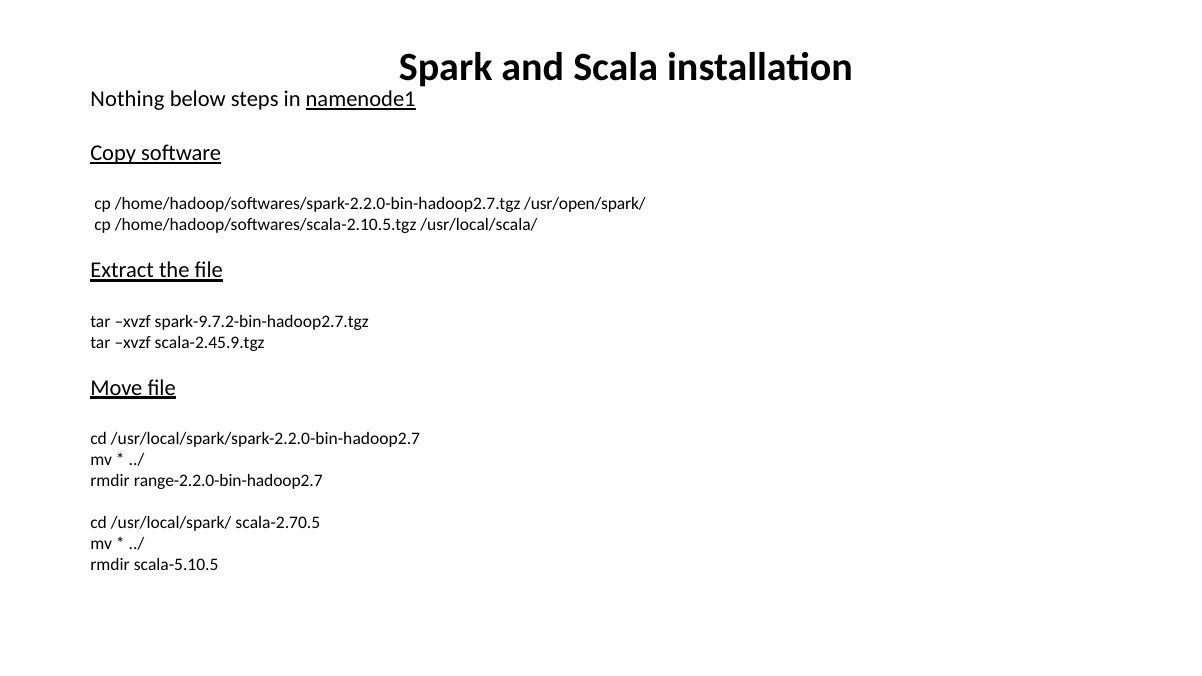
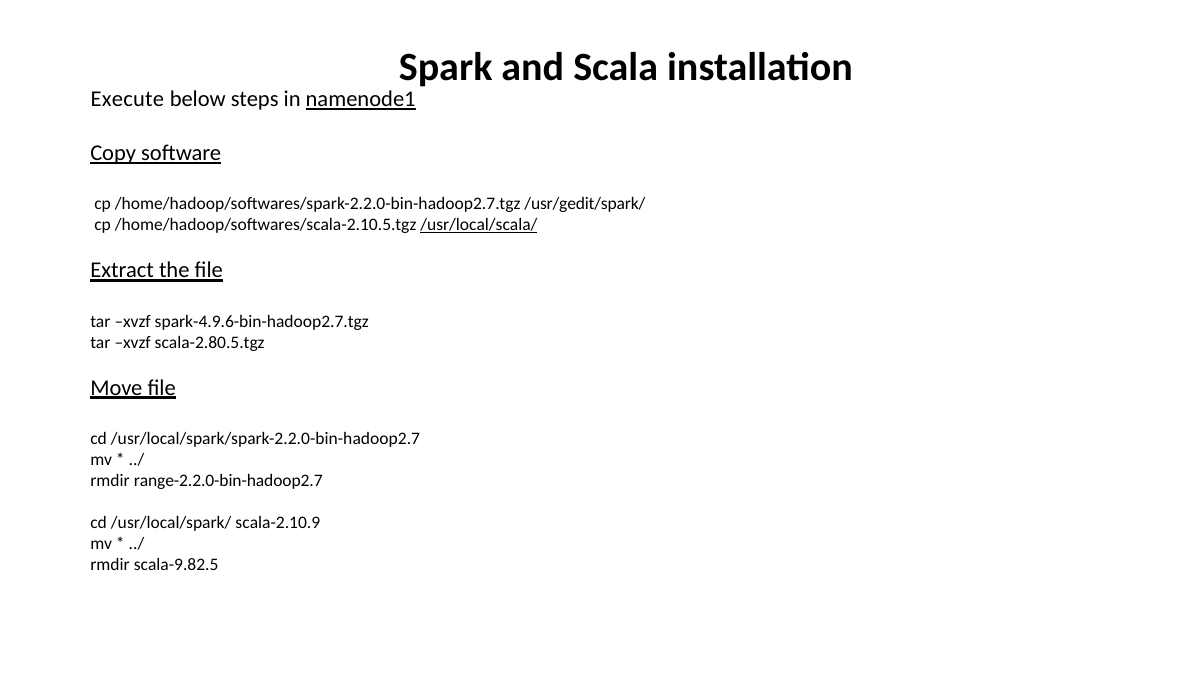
Nothing: Nothing -> Execute
/usr/open/spark/: /usr/open/spark/ -> /usr/gedit/spark/
/usr/local/scala/ underline: none -> present
spark-9.7.2-bin-hadoop2.7.tgz: spark-9.7.2-bin-hadoop2.7.tgz -> spark-4.9.6-bin-hadoop2.7.tgz
scala-2.45.9.tgz: scala-2.45.9.tgz -> scala-2.80.5.tgz
scala-2.70.5: scala-2.70.5 -> scala-2.10.9
scala-5.10.5: scala-5.10.5 -> scala-9.82.5
